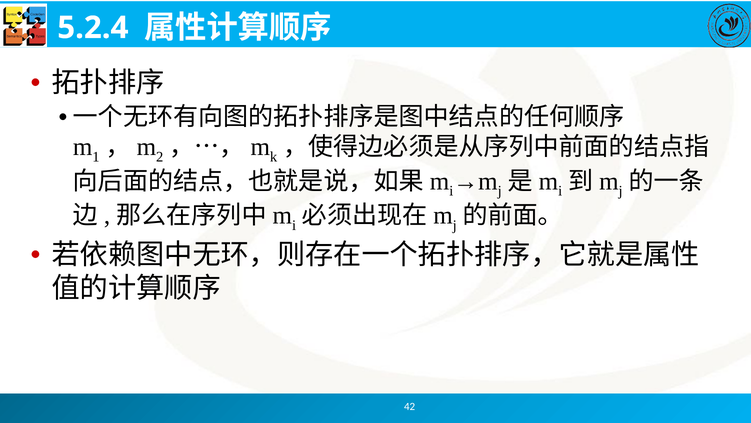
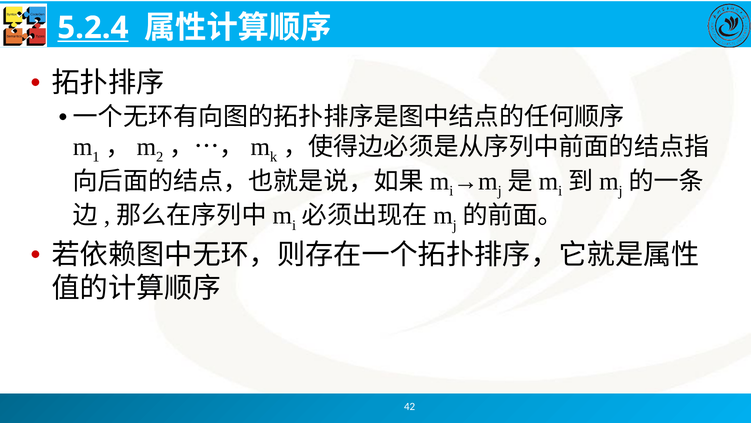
5.2.4 underline: none -> present
